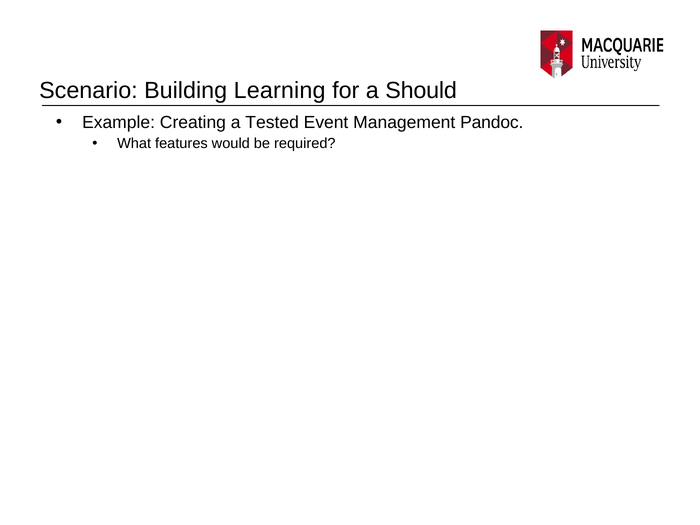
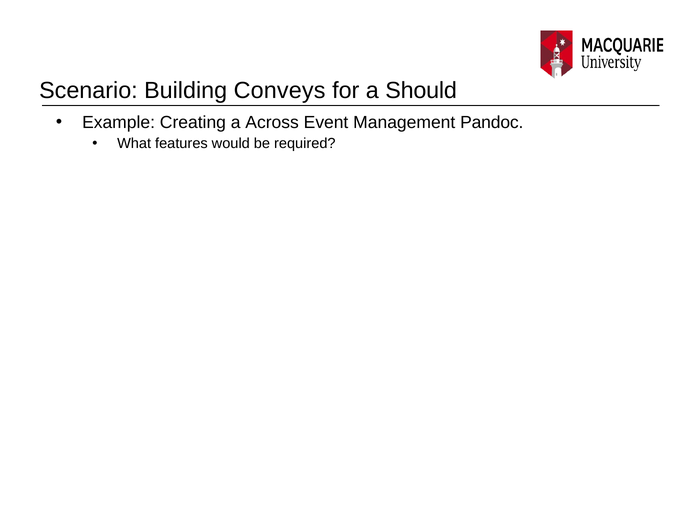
Learning: Learning -> Conveys
Tested: Tested -> Across
